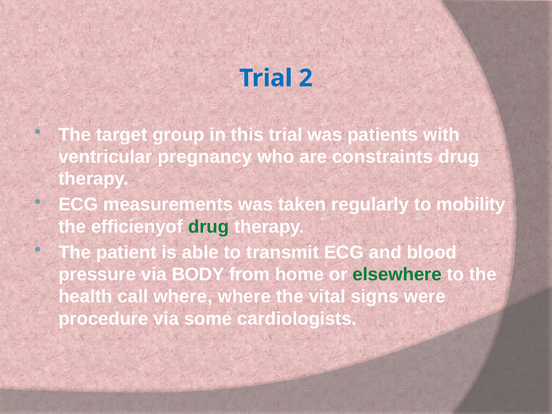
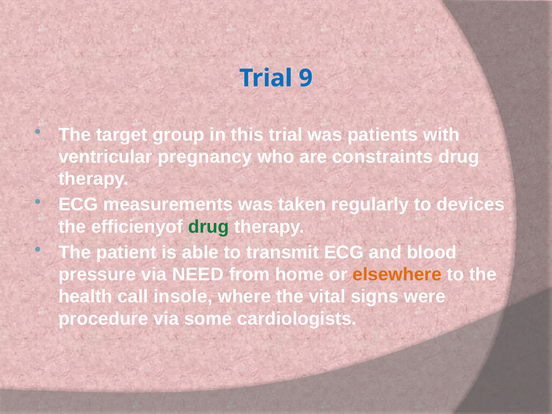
2: 2 -> 9
mobility: mobility -> devices
BODY: BODY -> NEED
elsewhere colour: green -> orange
call where: where -> insole
